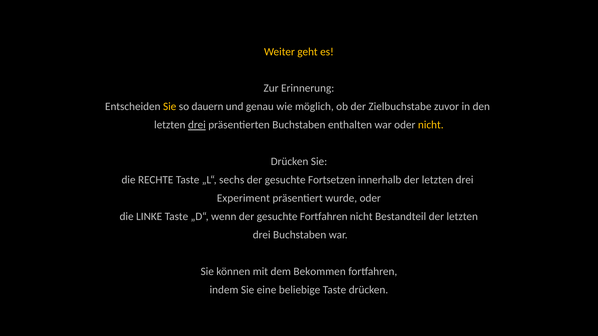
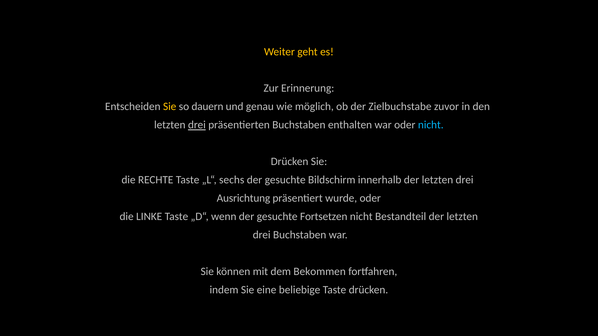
nicht at (431, 125) colour: yellow -> light blue
Fortsetzen: Fortsetzen -> Bildschirm
Experiment: Experiment -> Ausrichtung
gesuchte Fortfahren: Fortfahren -> Fortsetzen
